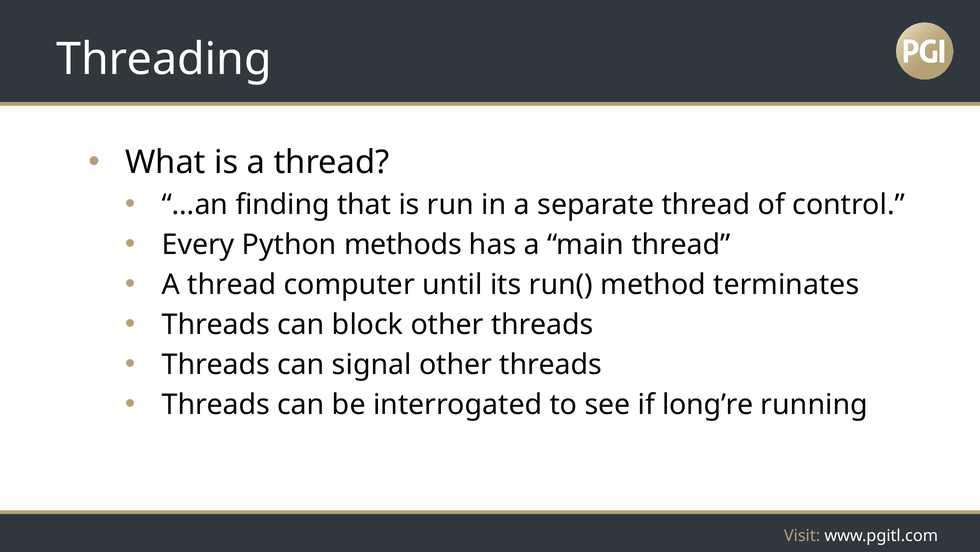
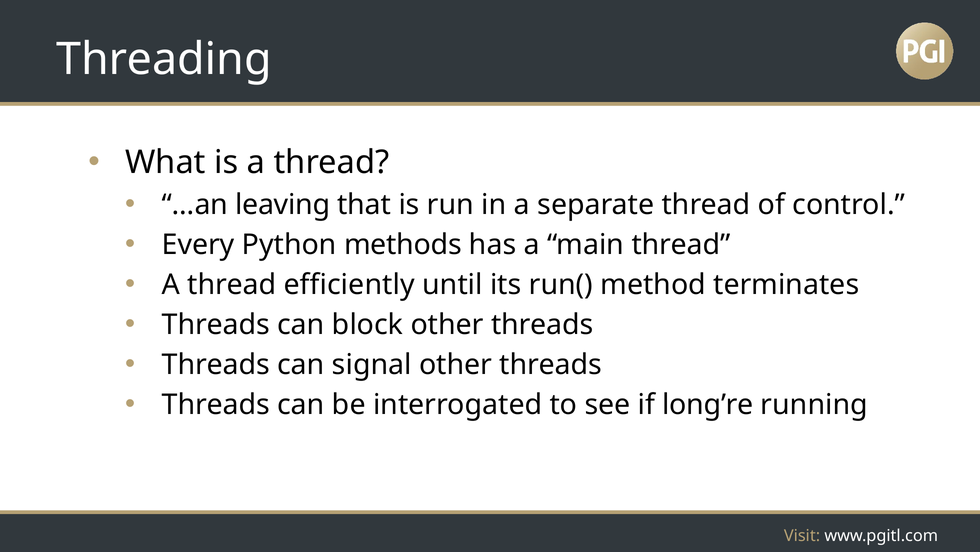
finding: finding -> leaving
computer: computer -> efficiently
